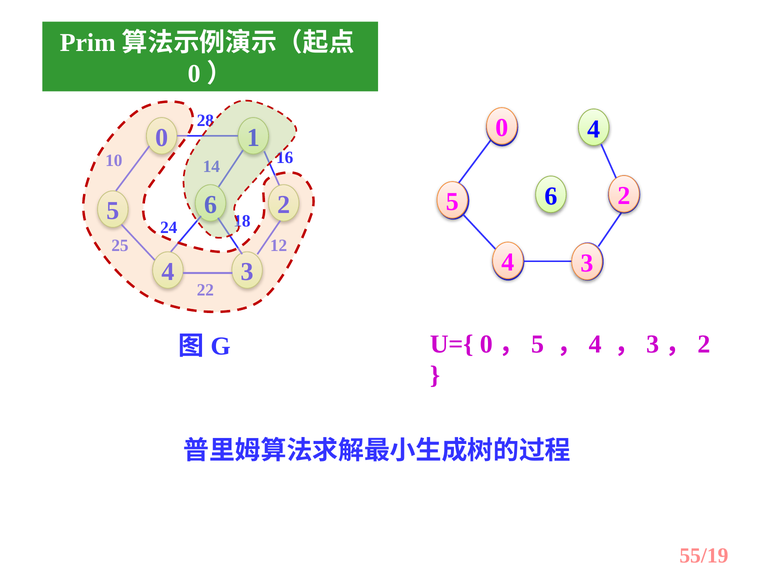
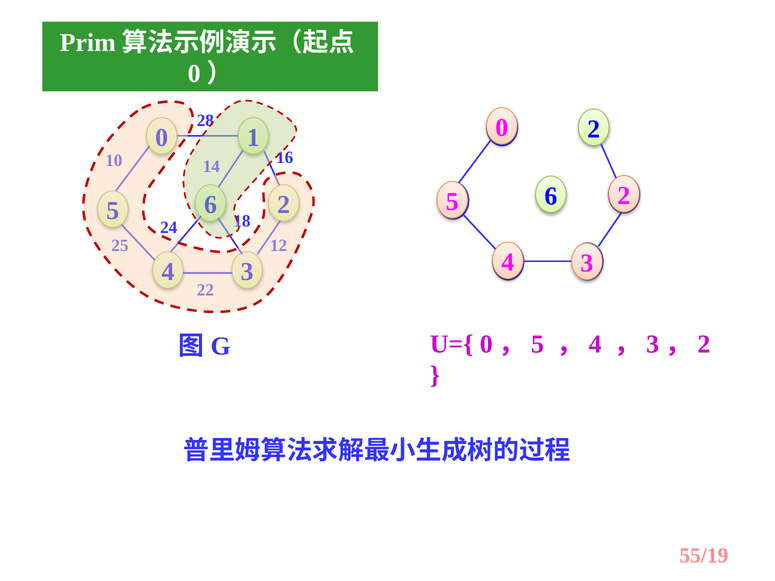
4 at (594, 129): 4 -> 2
